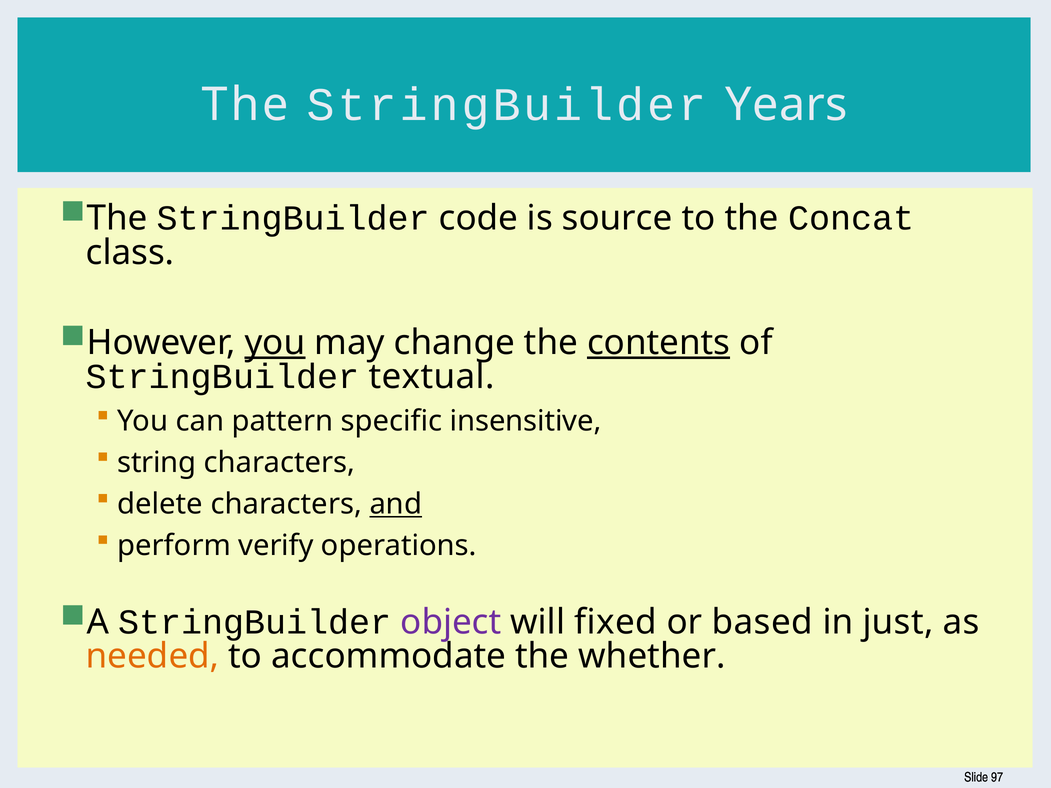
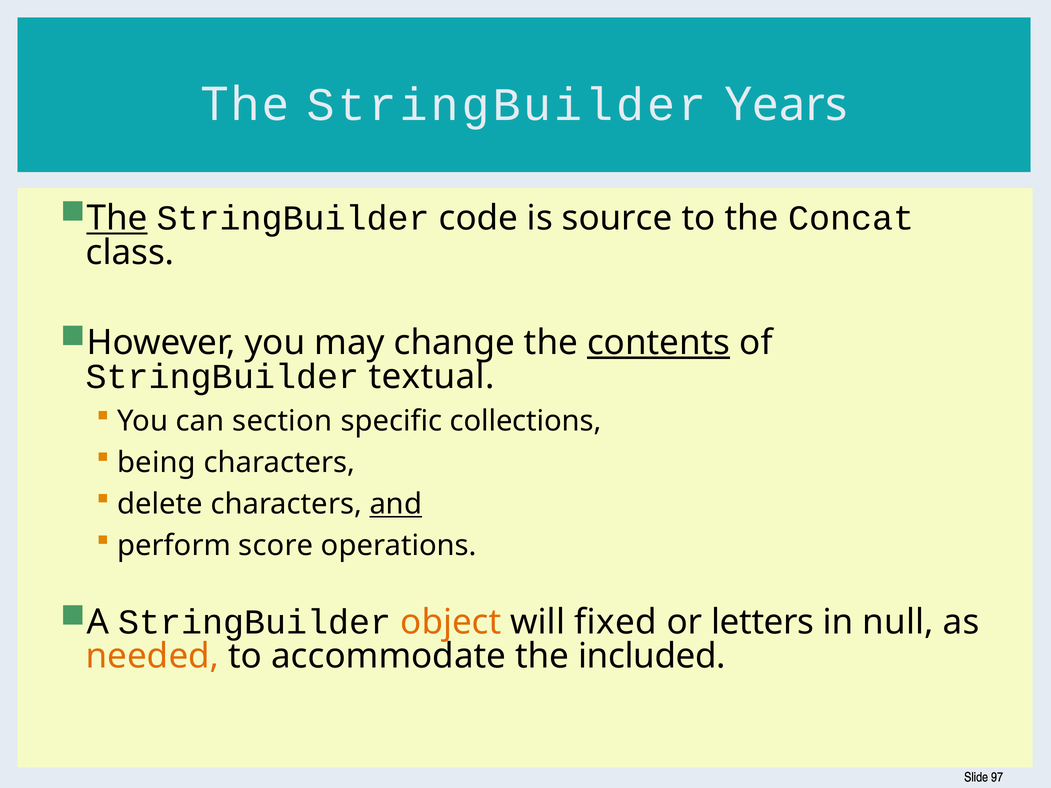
The at (117, 218) underline: none -> present
you at (275, 343) underline: present -> none
pattern: pattern -> section
insensitive: insensitive -> collections
string: string -> being
verify: verify -> score
object colour: purple -> orange
based: based -> letters
just: just -> null
whether: whether -> included
